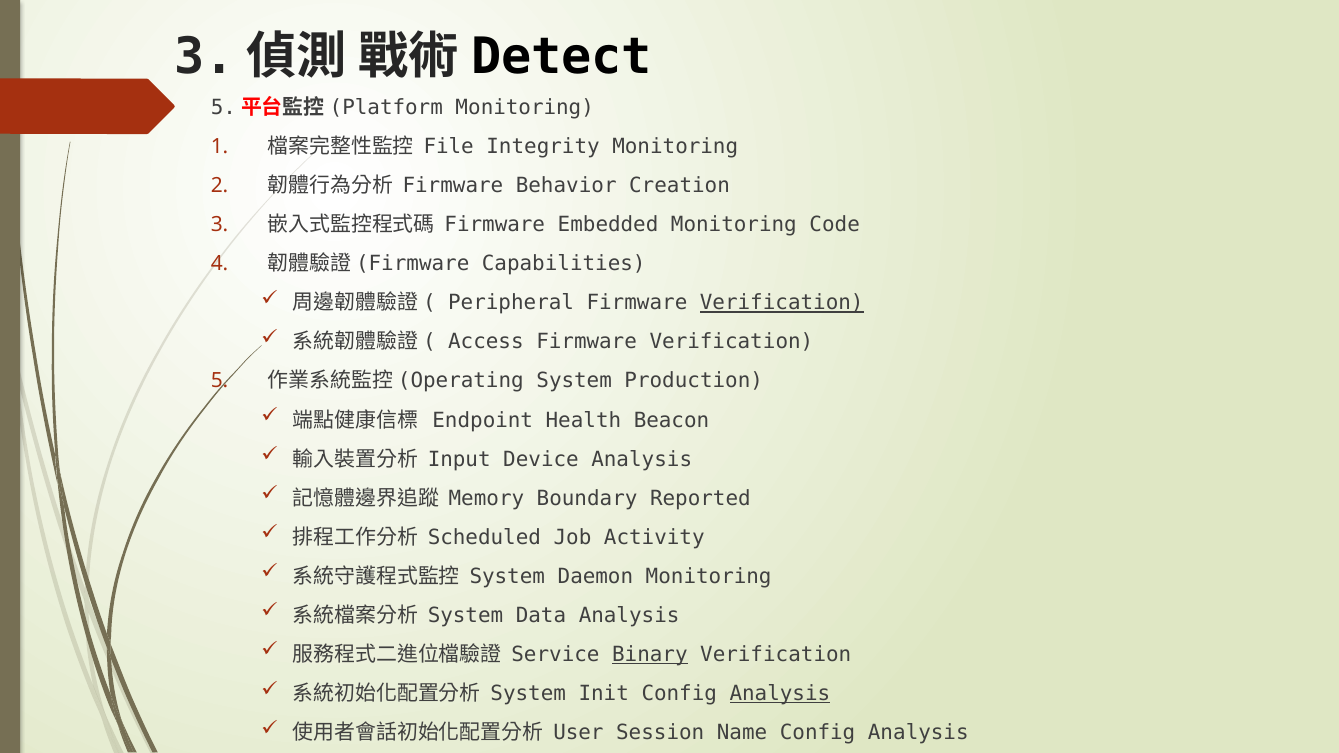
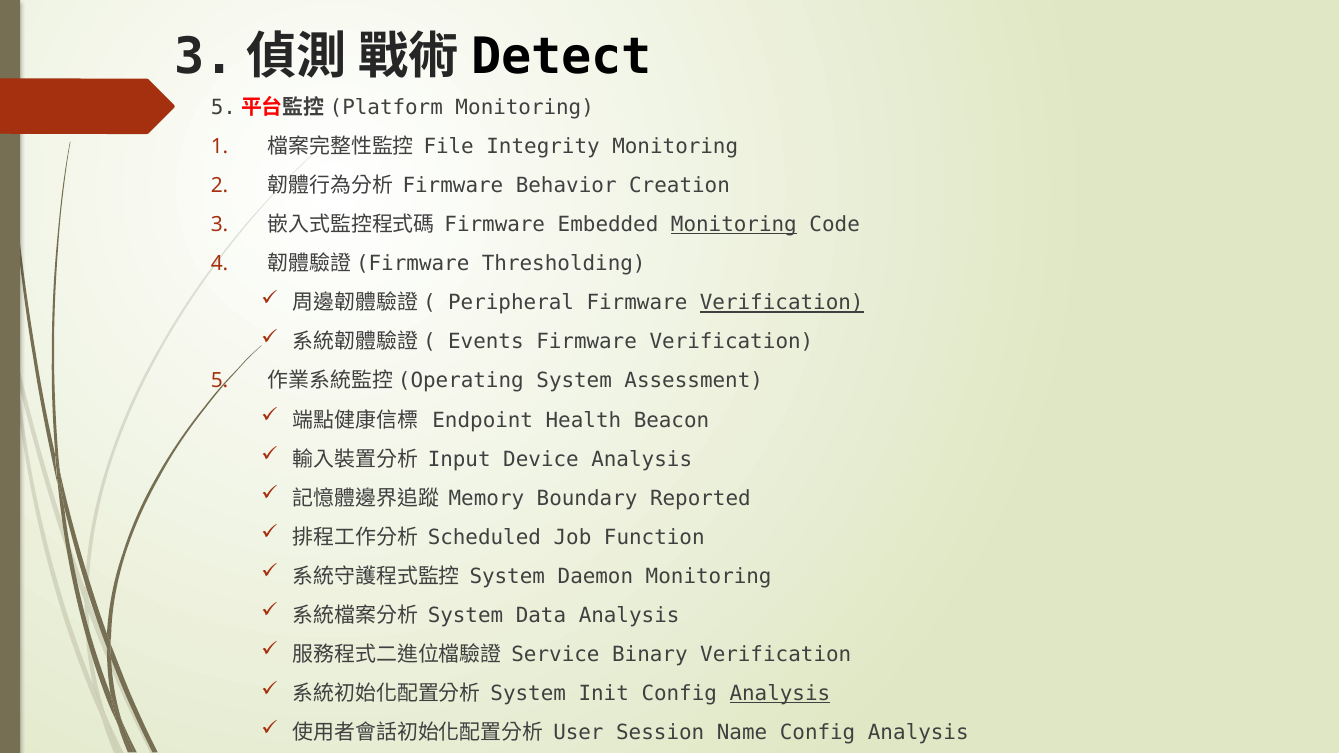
Monitoring at (734, 225) underline: none -> present
Capabilities: Capabilities -> Thresholding
Access: Access -> Events
Production: Production -> Assessment
Activity: Activity -> Function
Binary underline: present -> none
